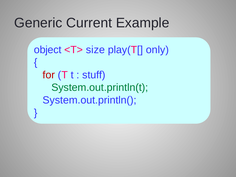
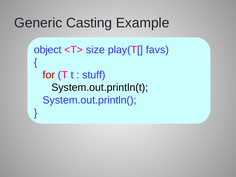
Current: Current -> Casting
only: only -> favs
System.out.println(t colour: green -> black
